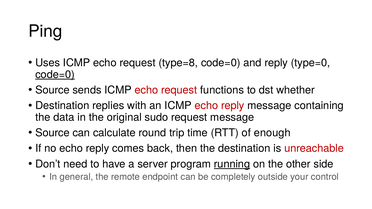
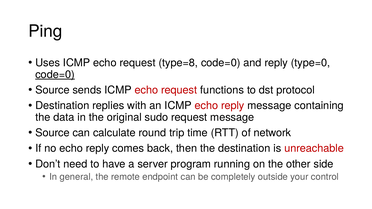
whether: whether -> protocol
enough: enough -> network
running underline: present -> none
